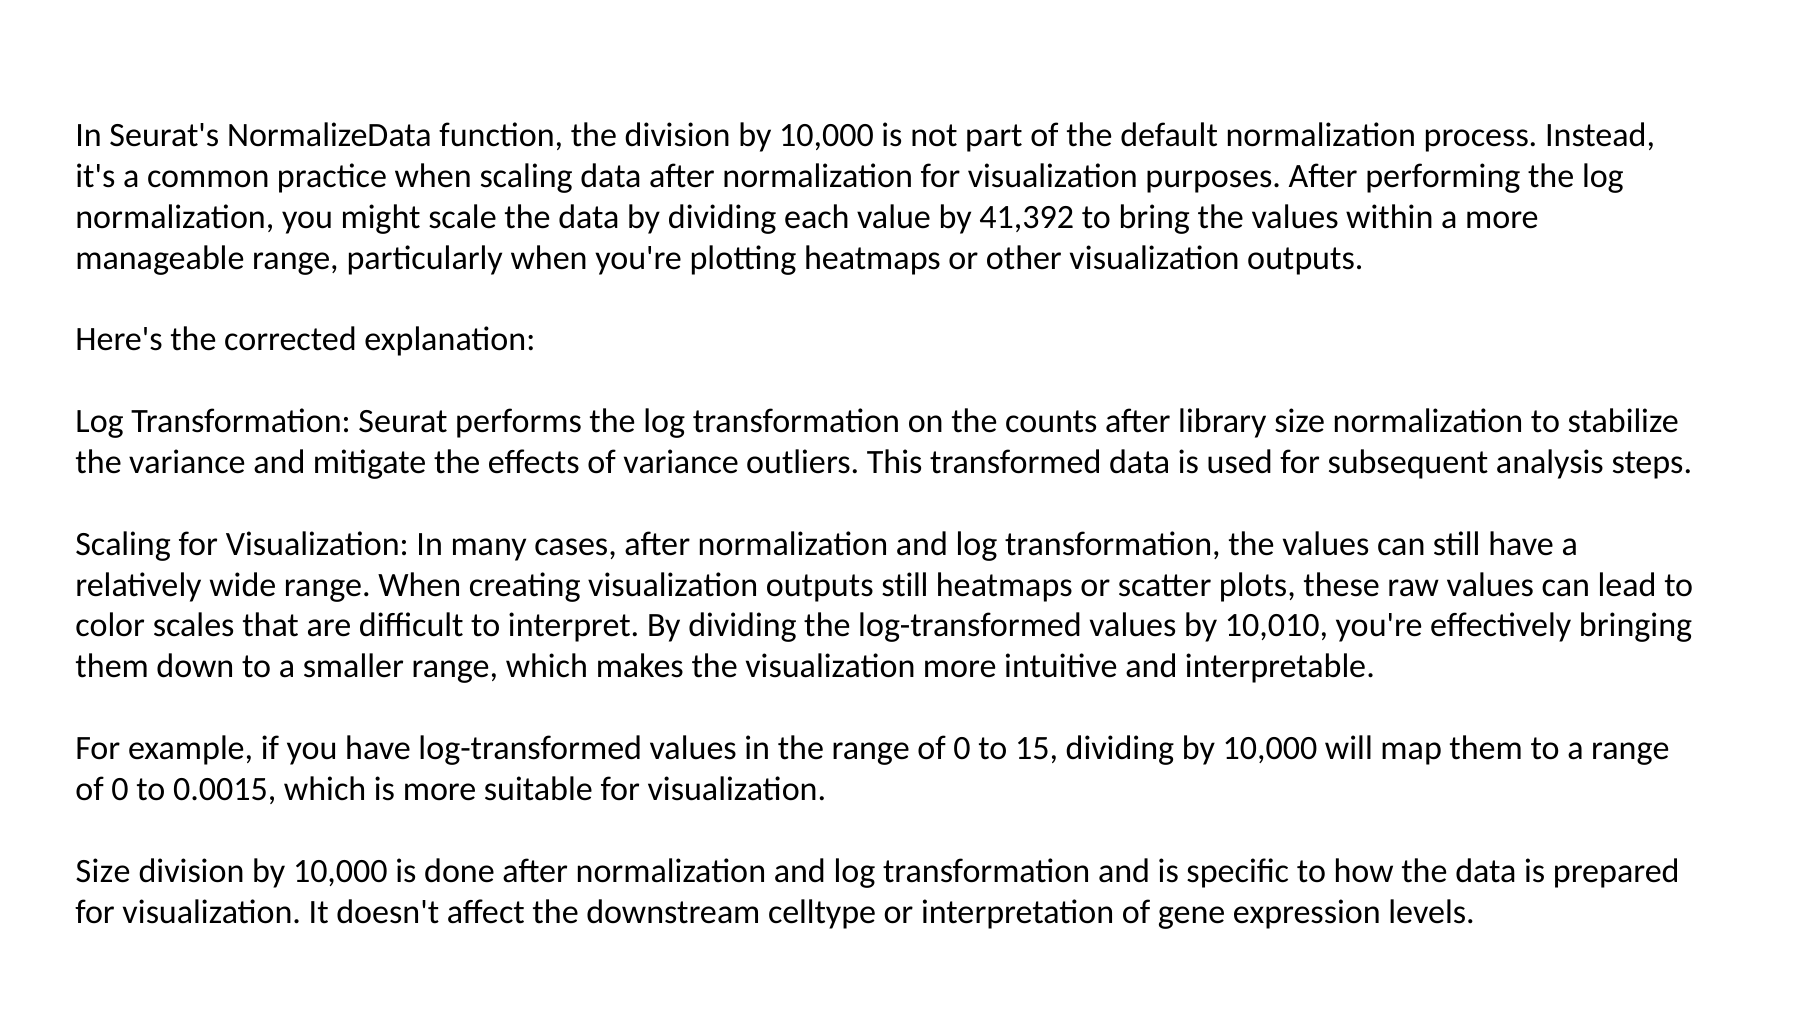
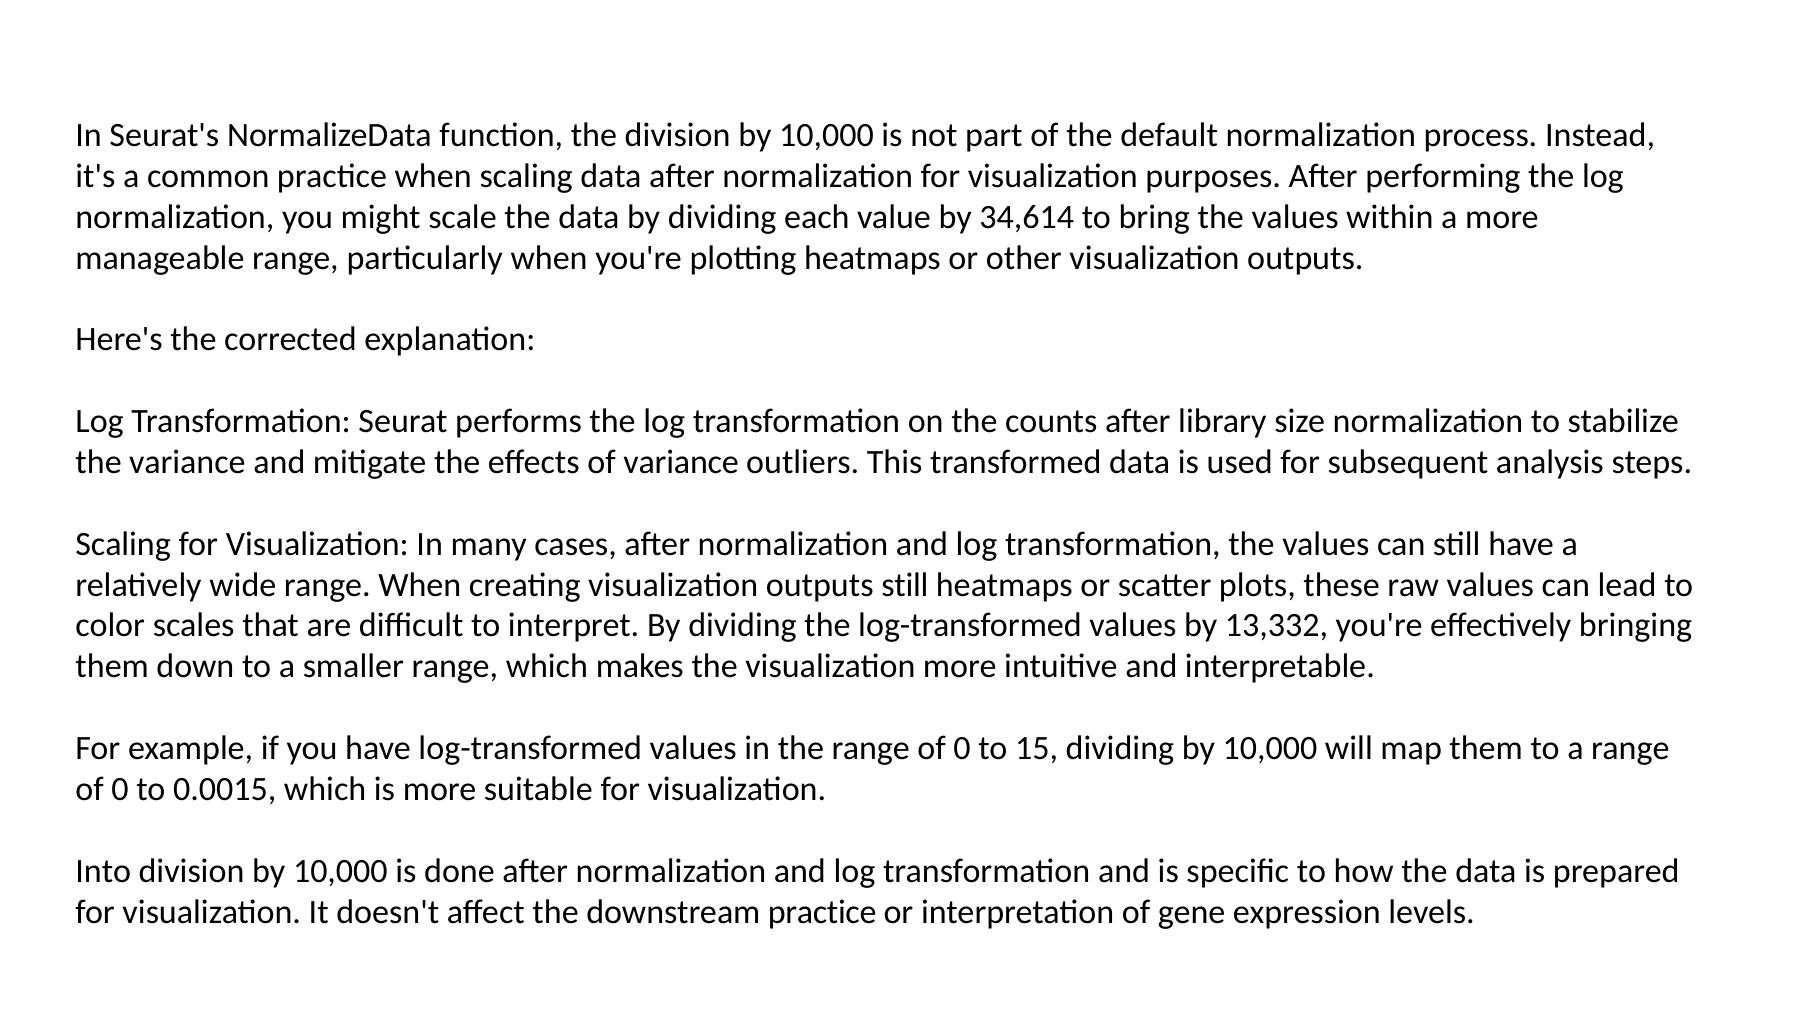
41,392: 41,392 -> 34,614
10,010: 10,010 -> 13,332
Size at (103, 871): Size -> Into
downstream celltype: celltype -> practice
